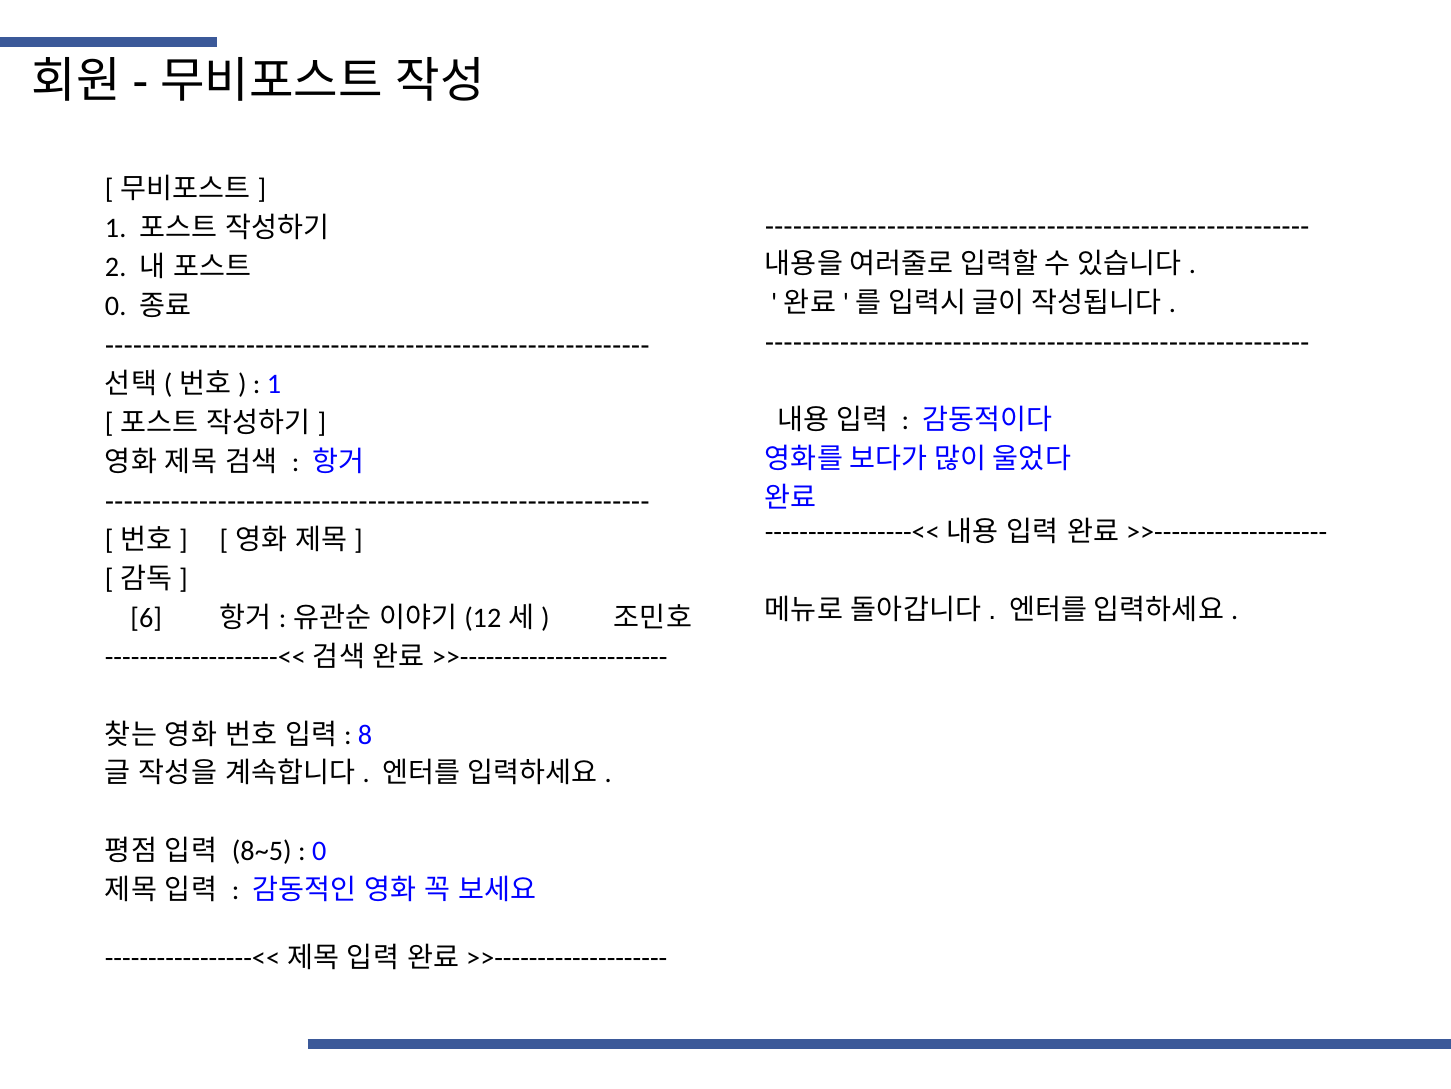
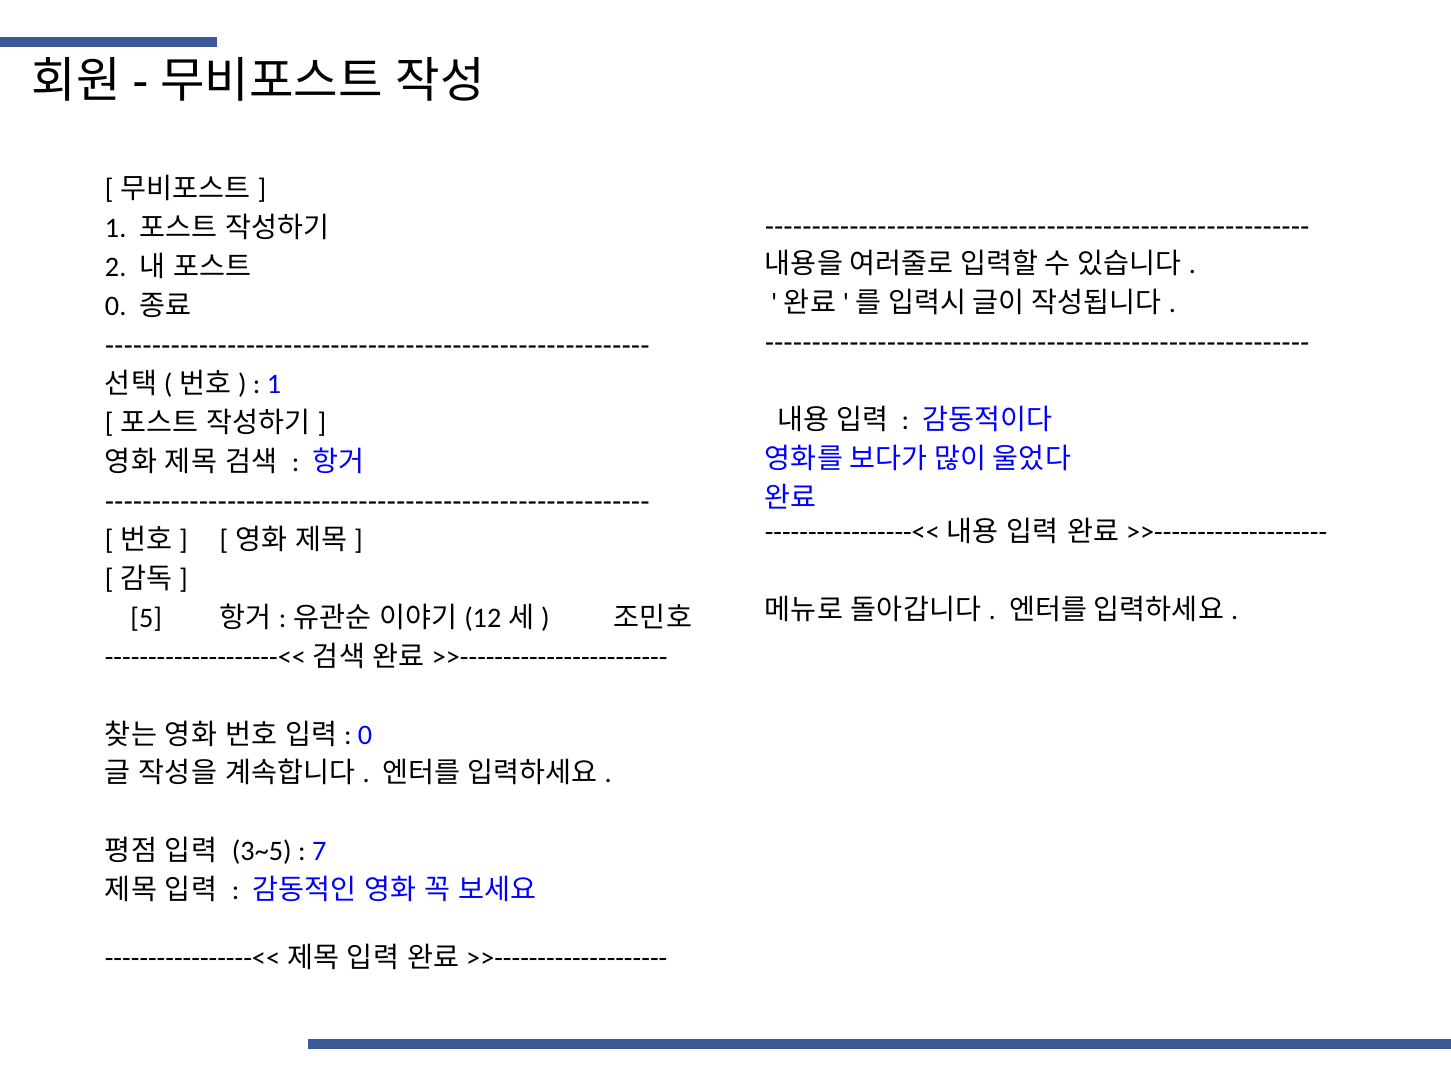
6: 6 -> 5
8 at (365, 734): 8 -> 0
8~5: 8~5 -> 3~5
0 at (319, 851): 0 -> 7
